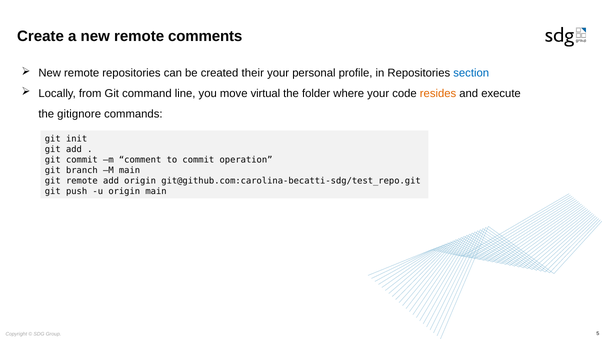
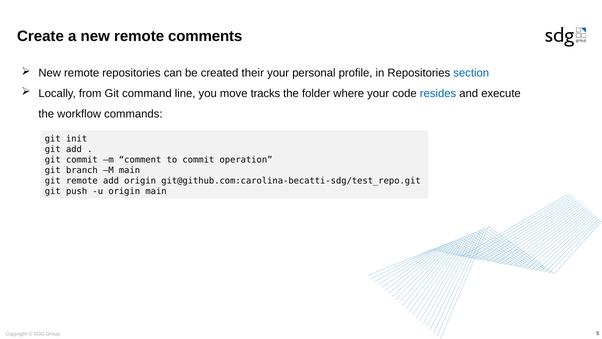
virtual: virtual -> tracks
resides colour: orange -> blue
gitignore: gitignore -> workflow
